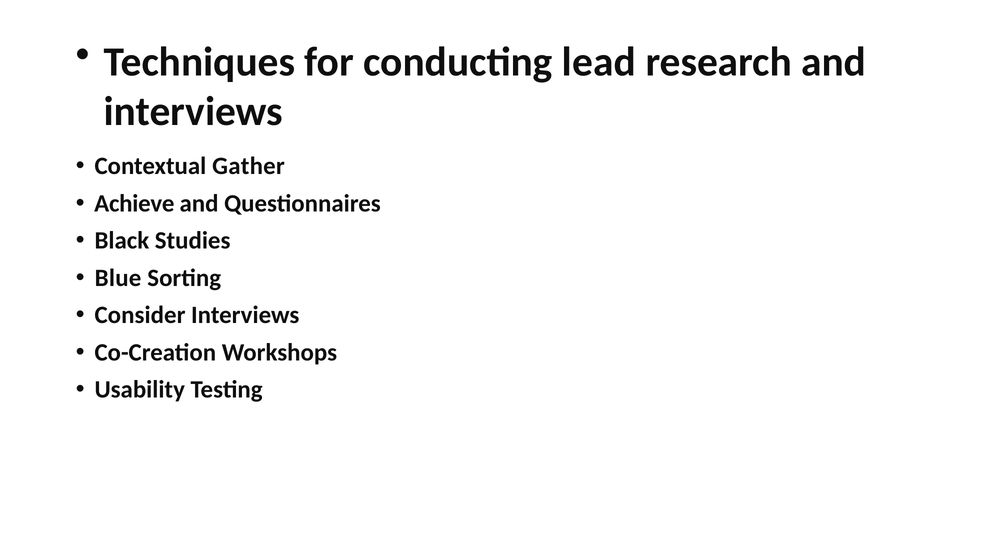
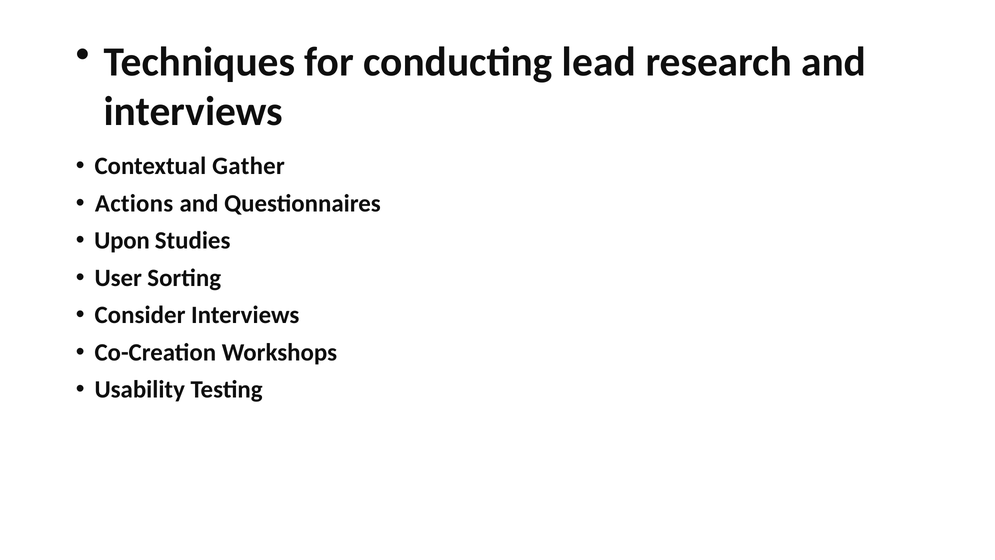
Achieve: Achieve -> Actions
Black: Black -> Upon
Blue: Blue -> User
